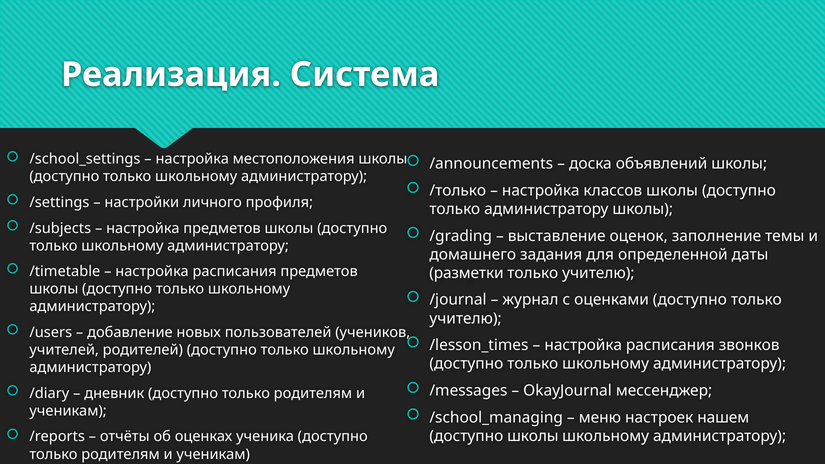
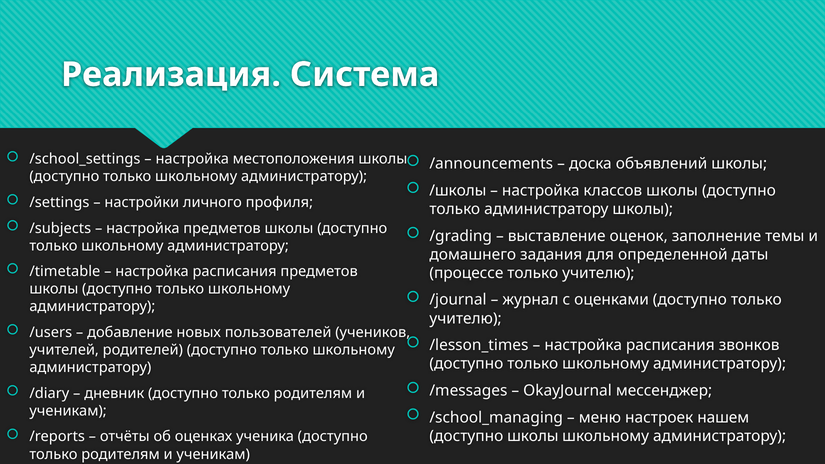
/только: /только -> /школы
разметки: разметки -> процессе
